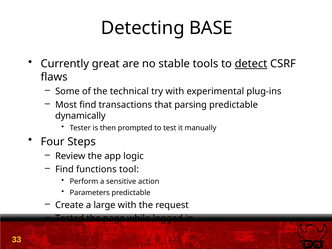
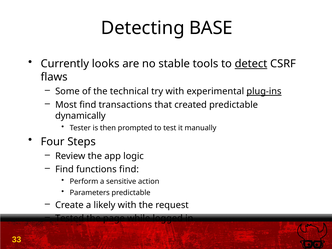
great: great -> looks
plug-ins underline: none -> present
parsing: parsing -> created
functions tool: tool -> find
large: large -> likely
